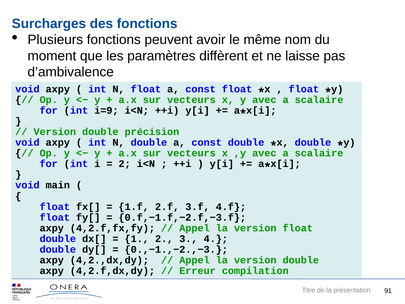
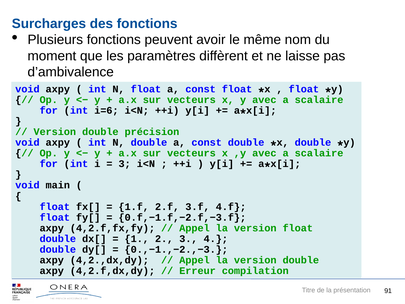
i=9: i=9 -> i=6
2 at (125, 164): 2 -> 3
